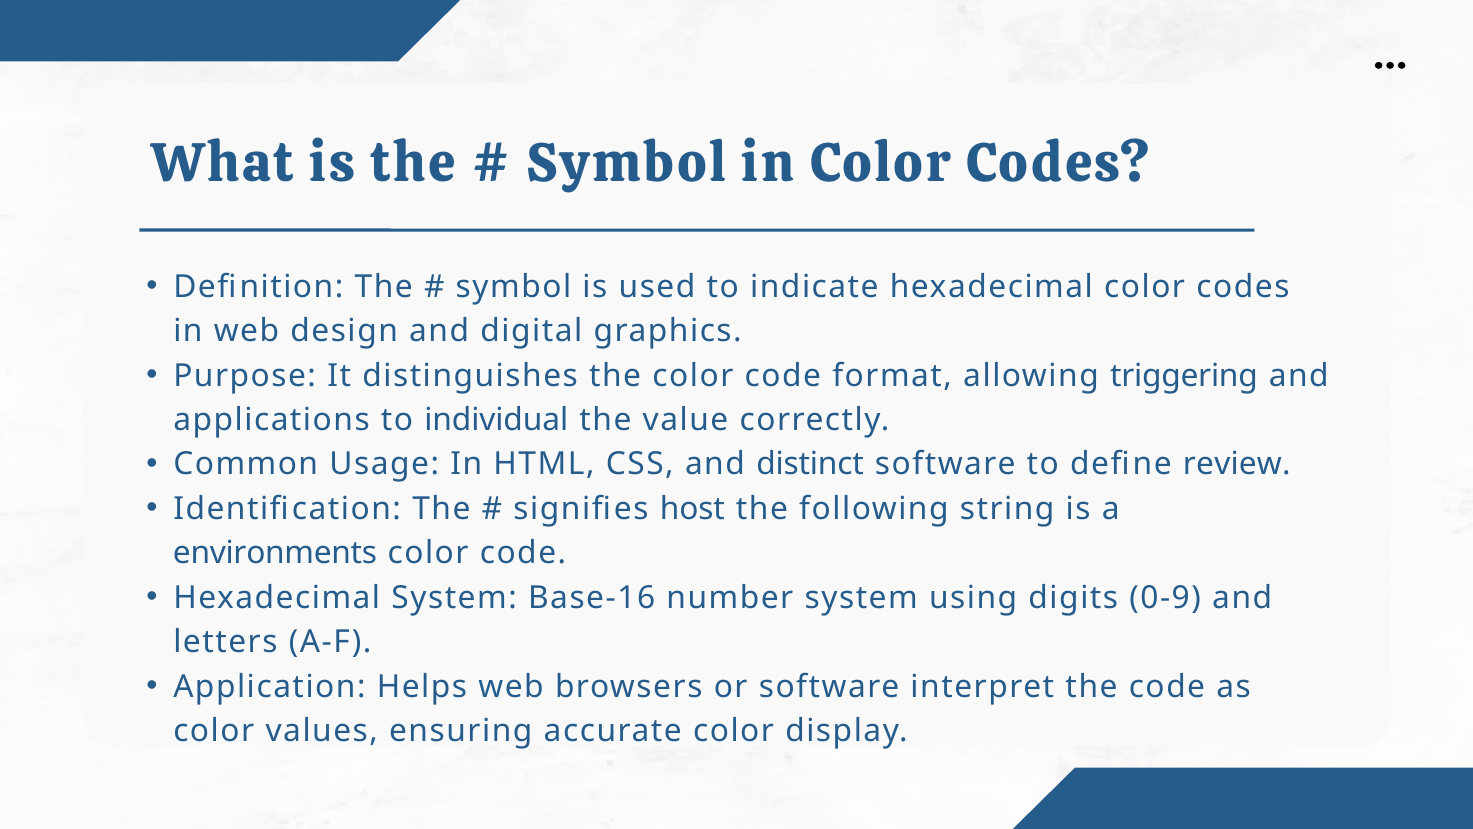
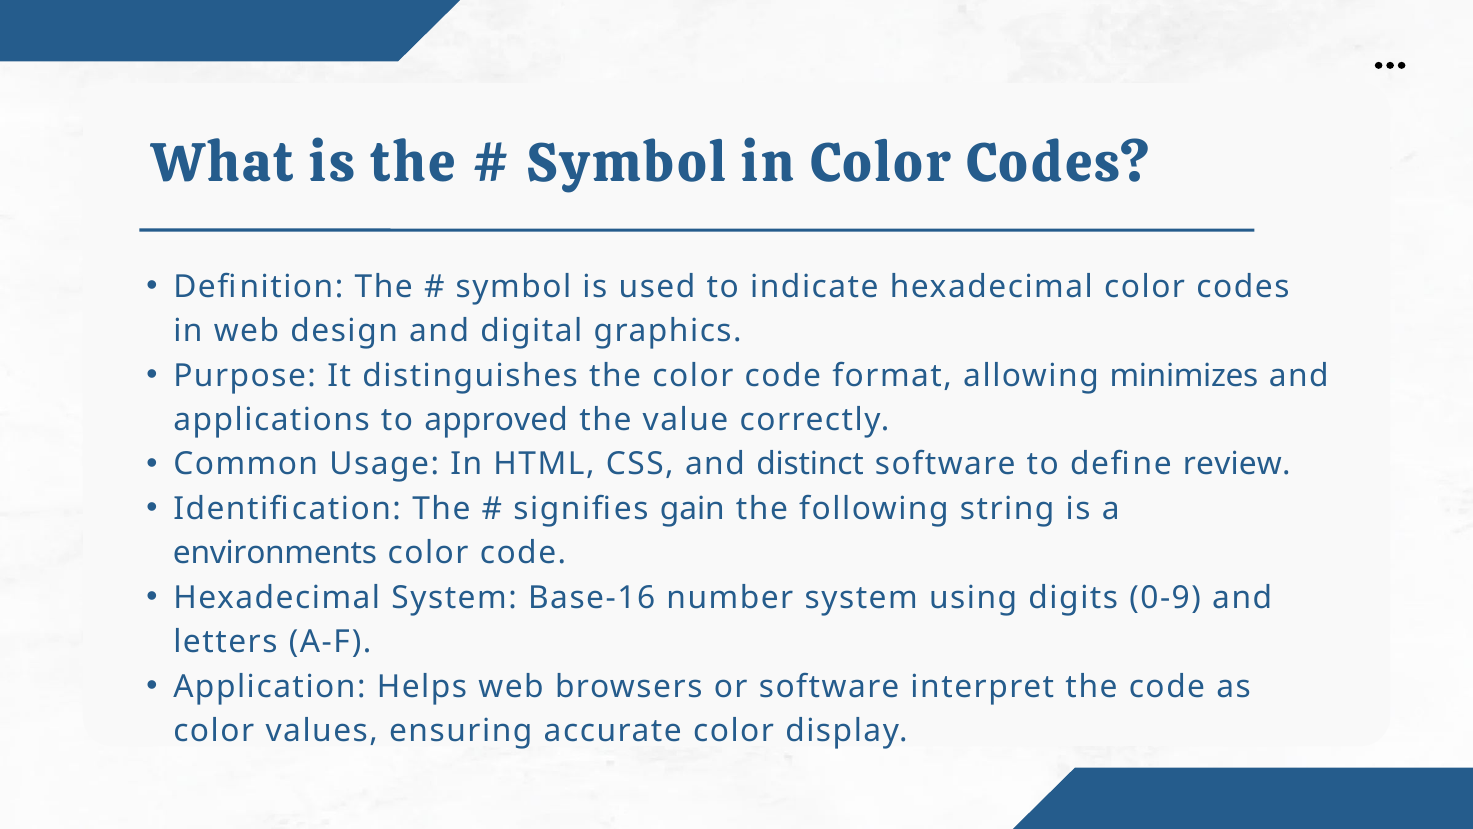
triggering: triggering -> minimizes
individual: individual -> approved
host: host -> gain
